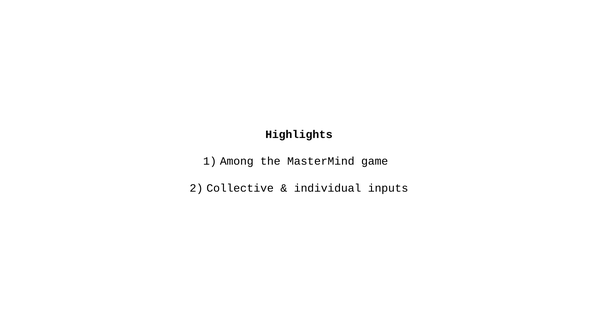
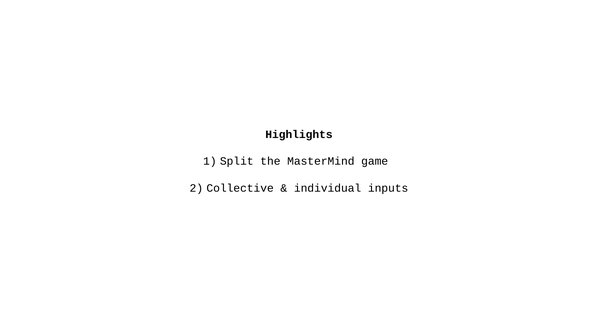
Among: Among -> Split
